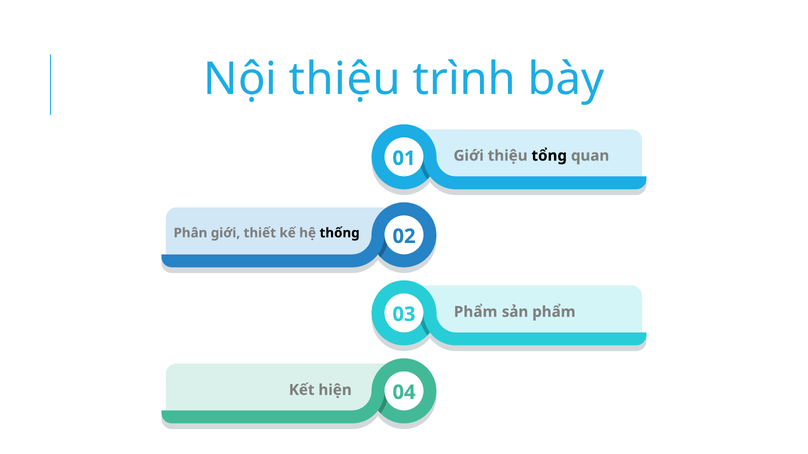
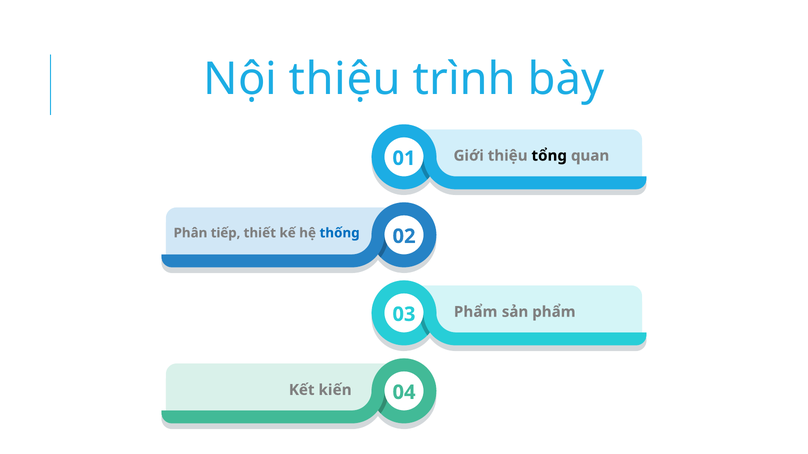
Phân giới: giới -> tiếp
thống colour: black -> blue
hiện: hiện -> kiến
